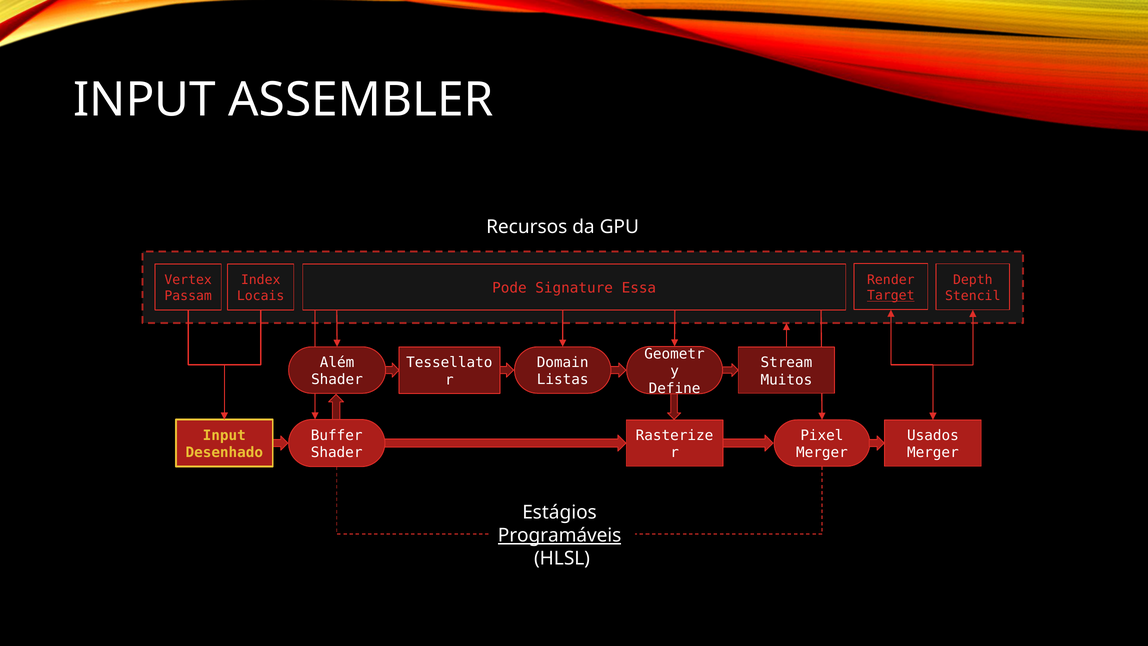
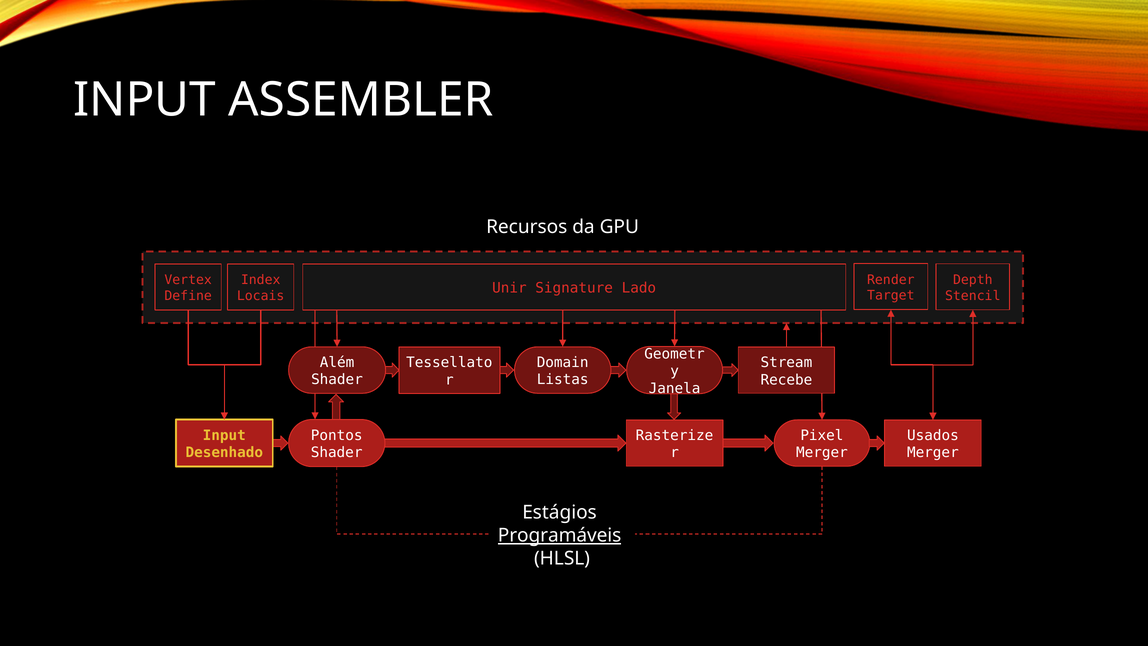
Pode: Pode -> Unir
Essa: Essa -> Lado
Target underline: present -> none
Passam: Passam -> Define
Muitos: Muitos -> Recebe
Define: Define -> Janela
Buffer: Buffer -> Pontos
